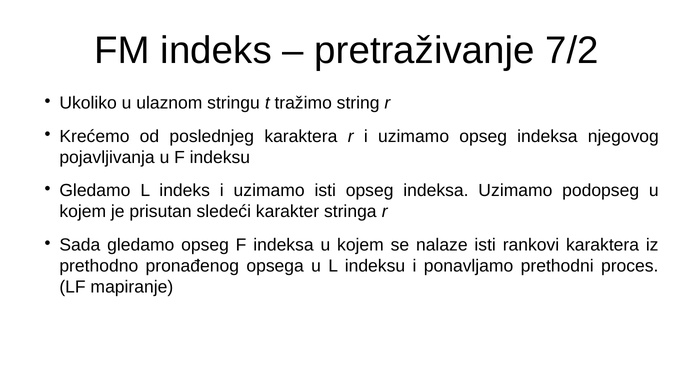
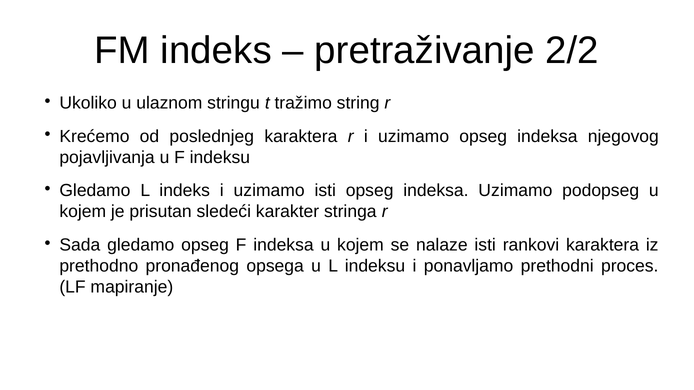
7/2: 7/2 -> 2/2
